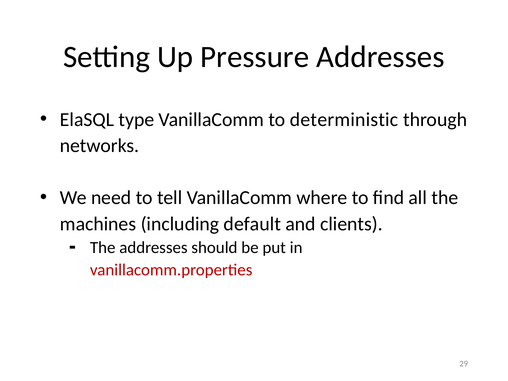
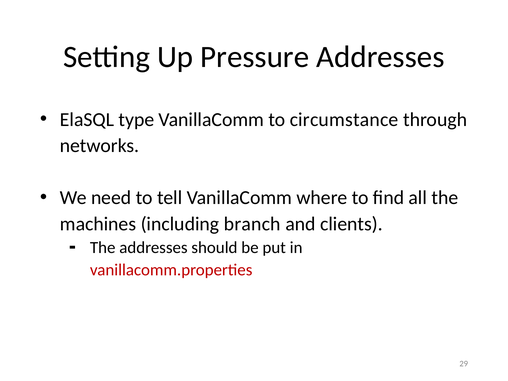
deterministic: deterministic -> circumstance
default: default -> branch
